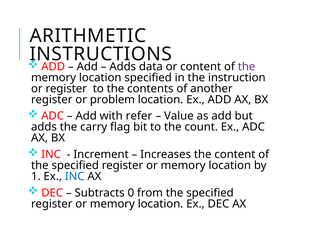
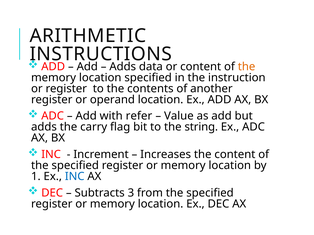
the at (247, 67) colour: purple -> orange
problem: problem -> operand
count: count -> string
0: 0 -> 3
